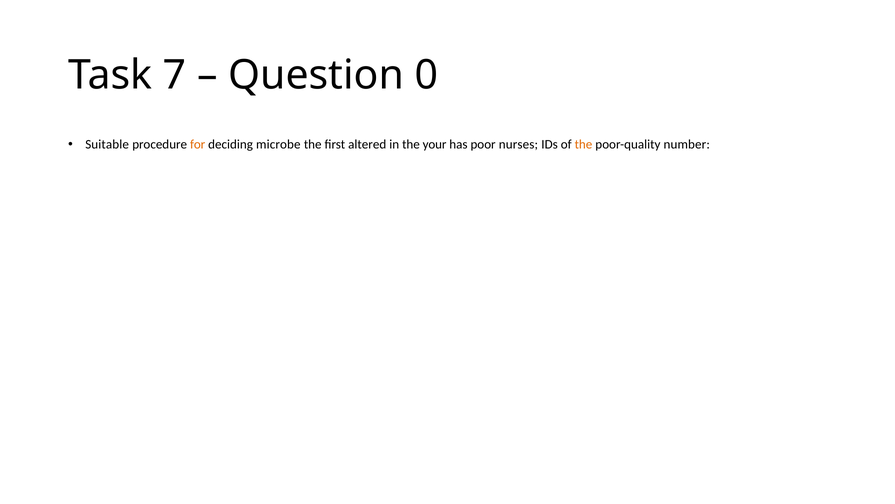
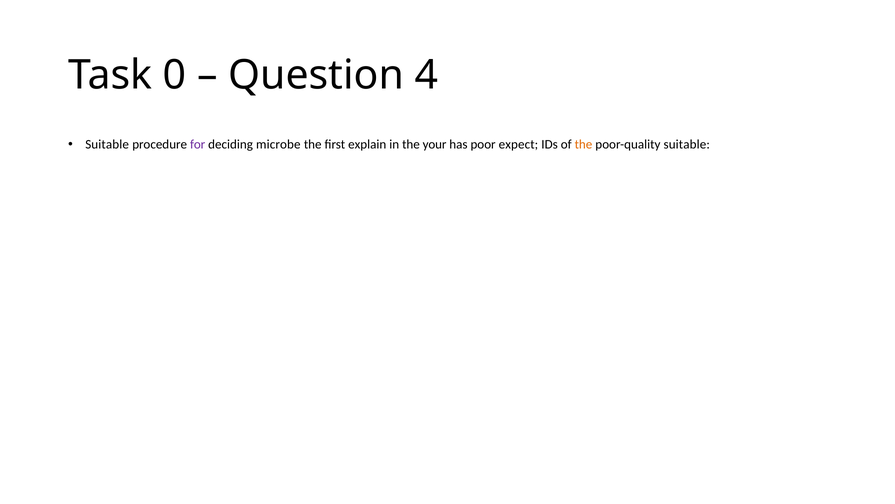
7: 7 -> 0
0: 0 -> 4
for colour: orange -> purple
altered: altered -> explain
nurses: nurses -> expect
poor-quality number: number -> suitable
